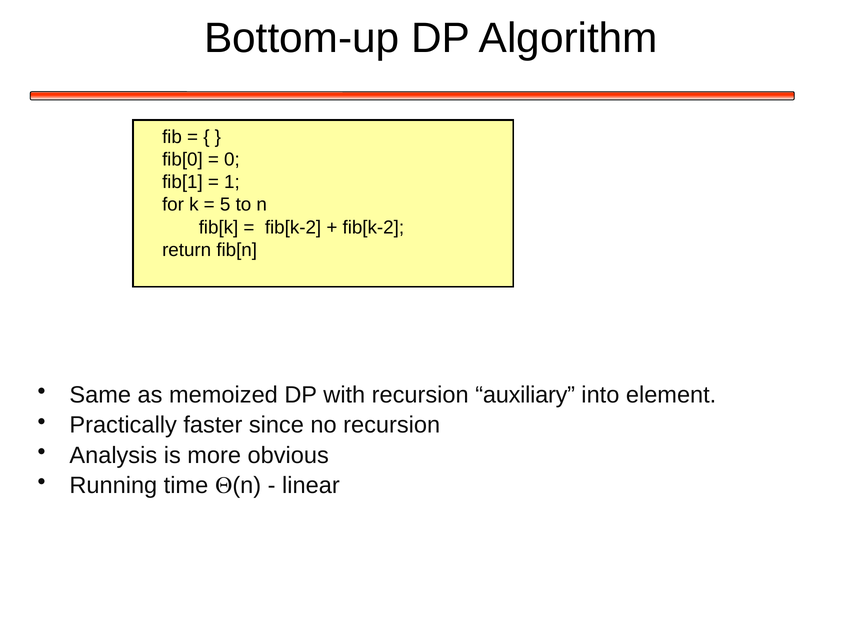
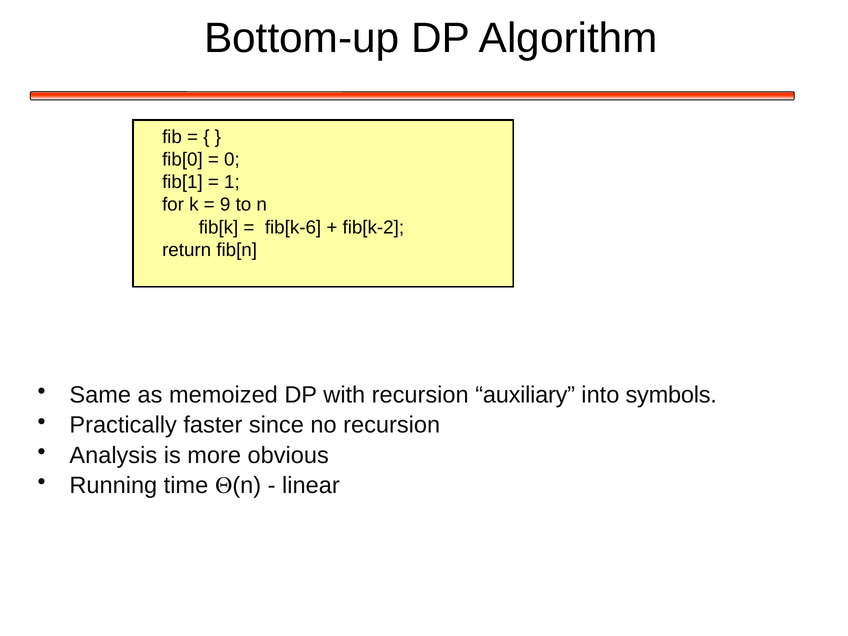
5: 5 -> 9
fib[k-2 at (293, 227): fib[k-2 -> fib[k-6
element: element -> symbols
